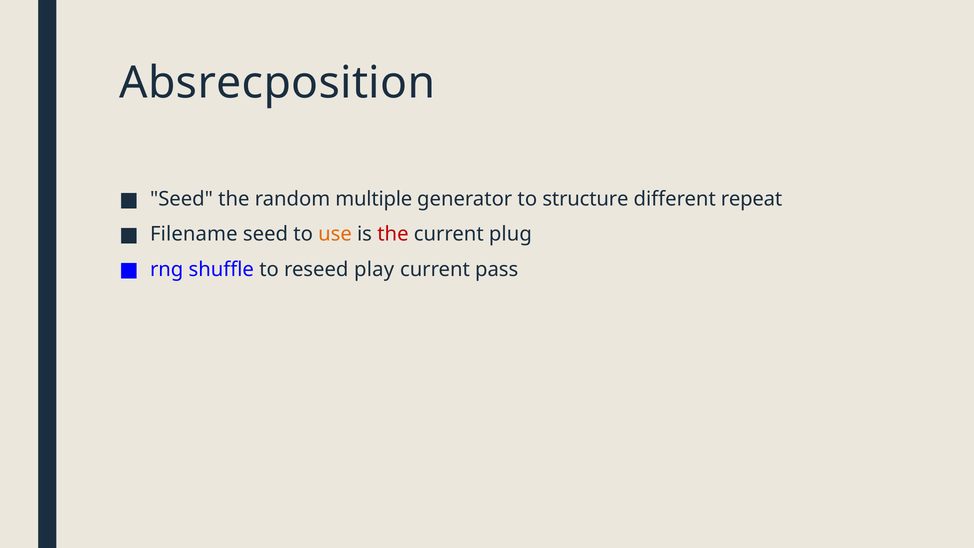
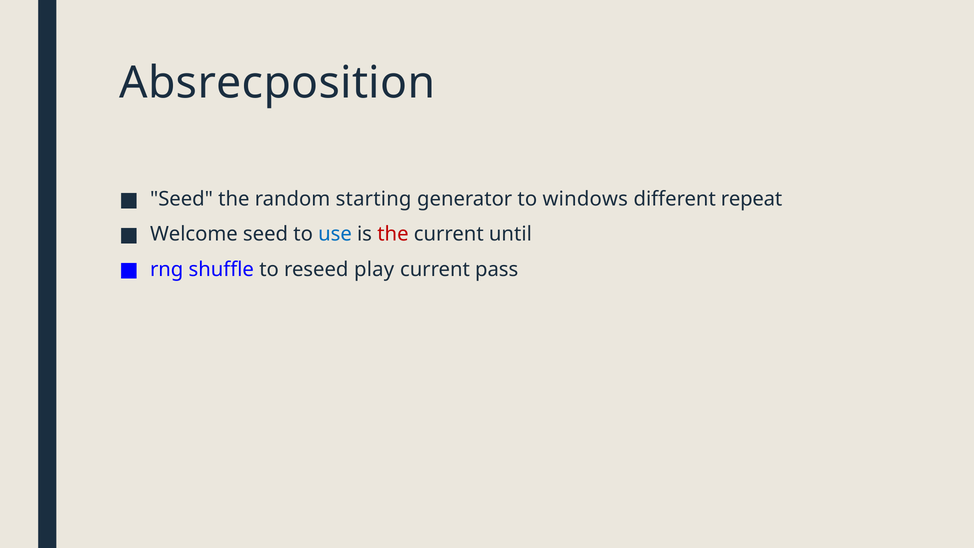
multiple: multiple -> starting
structure: structure -> windows
Filename: Filename -> Welcome
use colour: orange -> blue
plug: plug -> until
